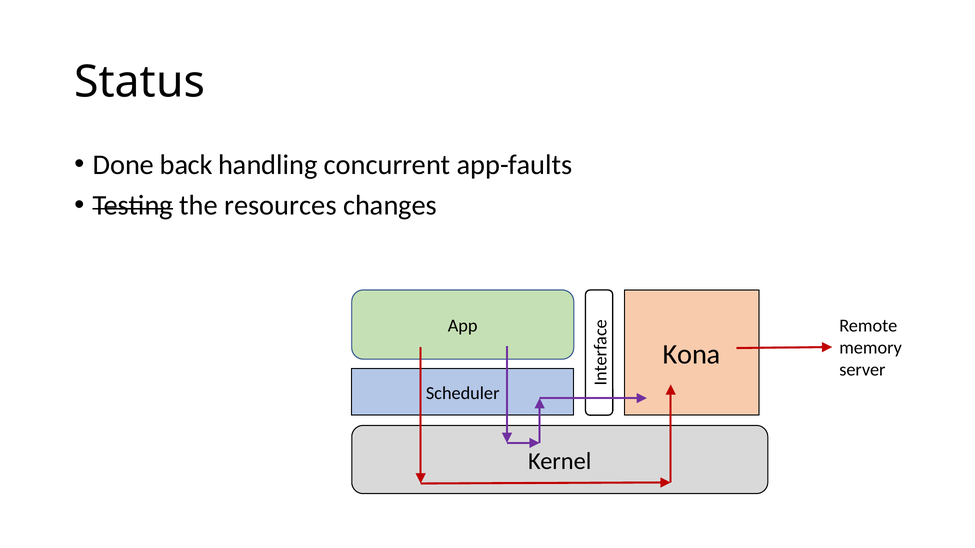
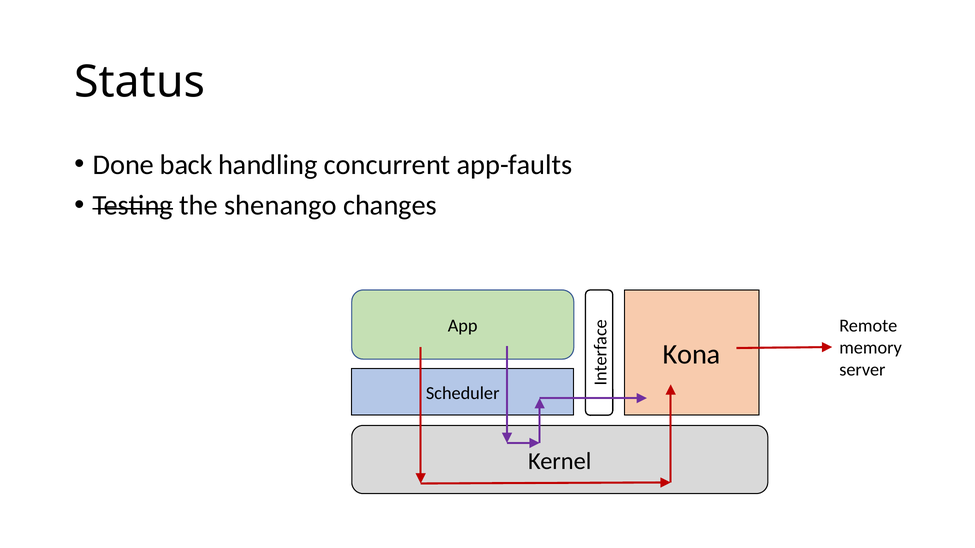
resources: resources -> shenango
